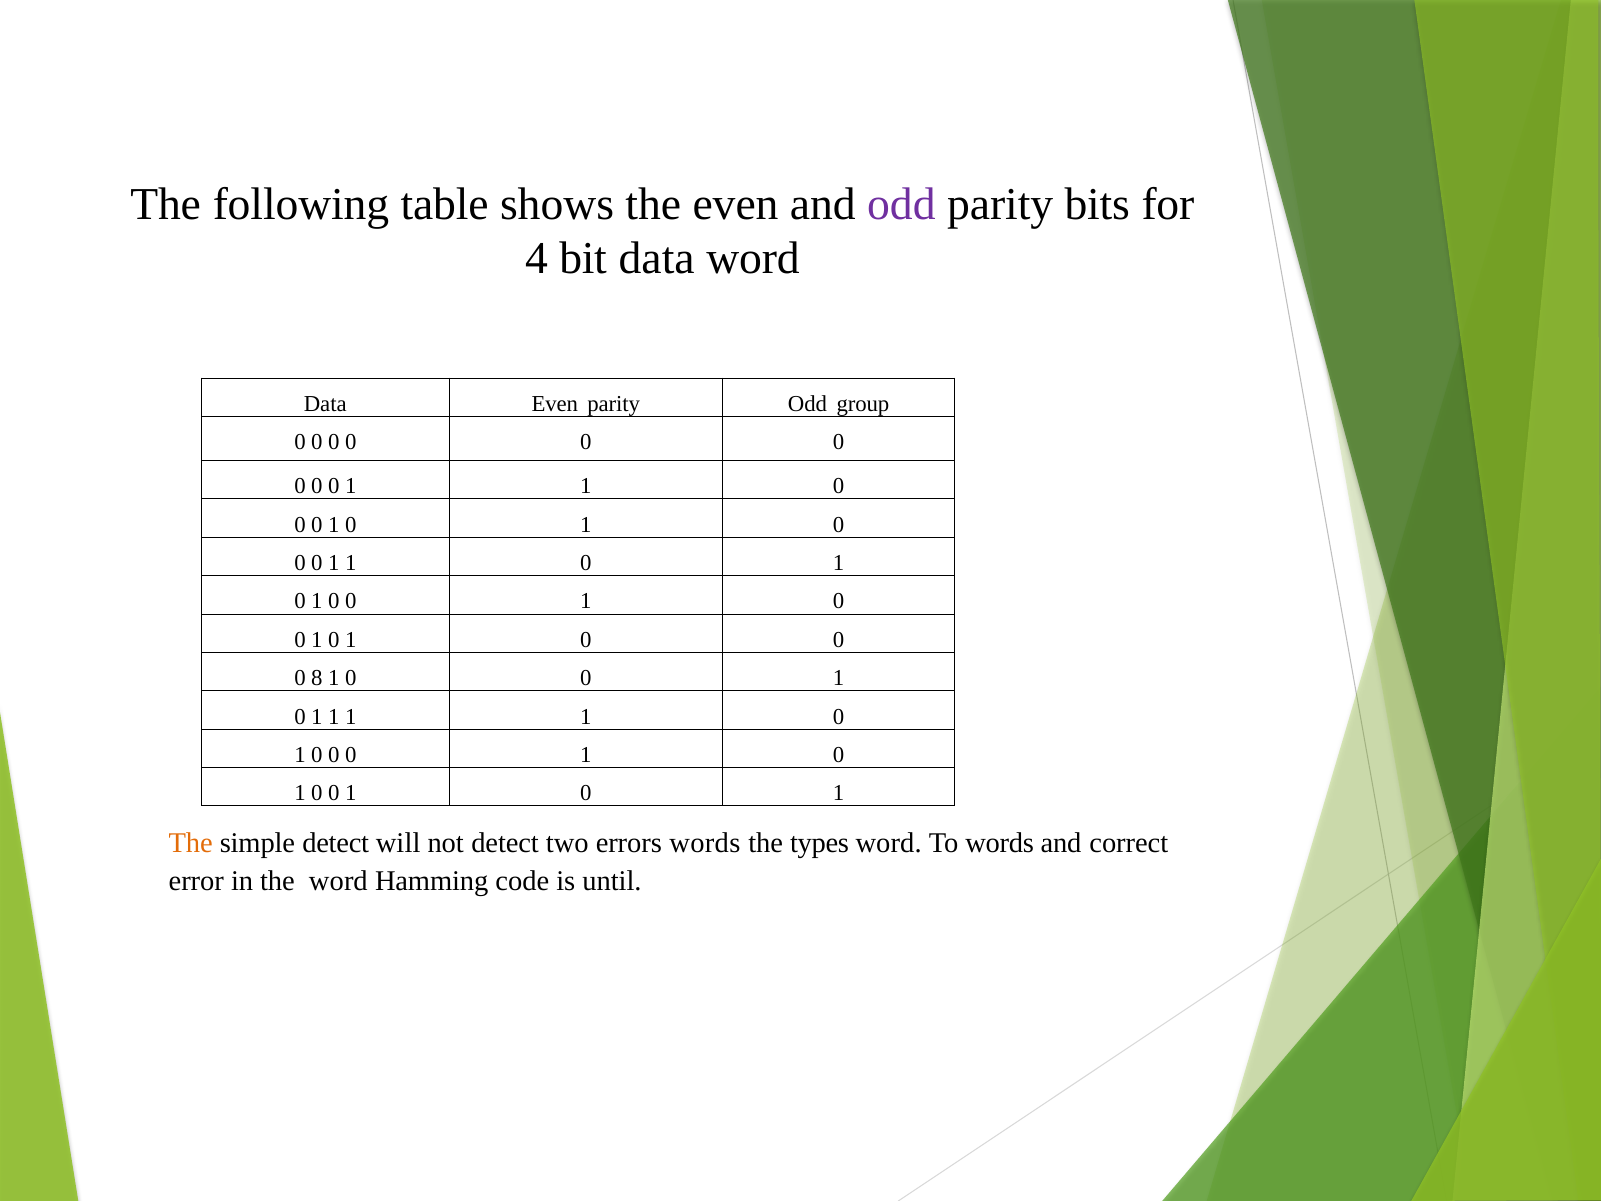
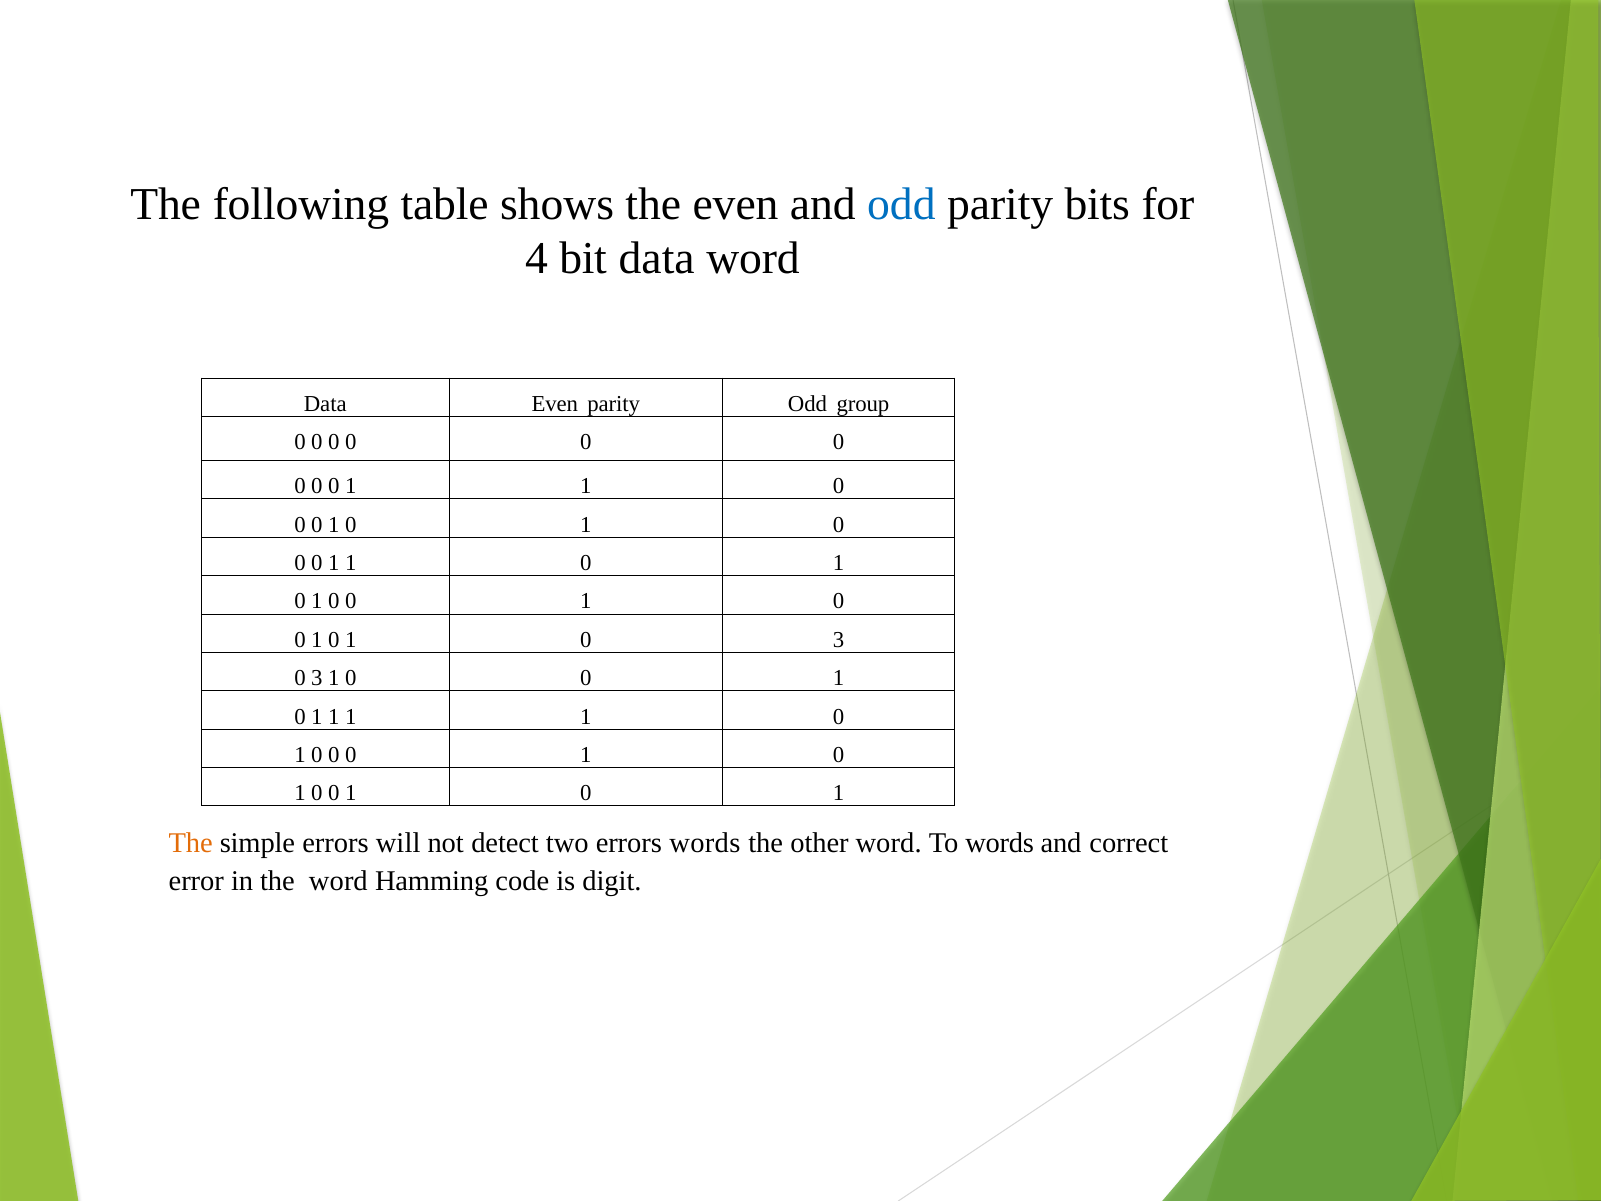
odd at (901, 204) colour: purple -> blue
0 at (839, 640): 0 -> 3
8 at (317, 678): 8 -> 3
simple detect: detect -> errors
types: types -> other
until: until -> digit
